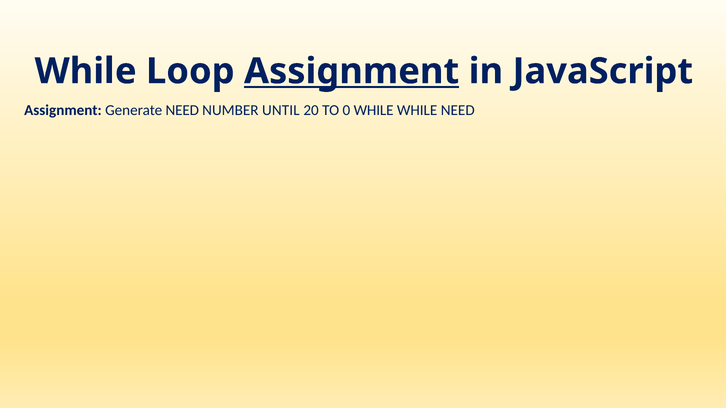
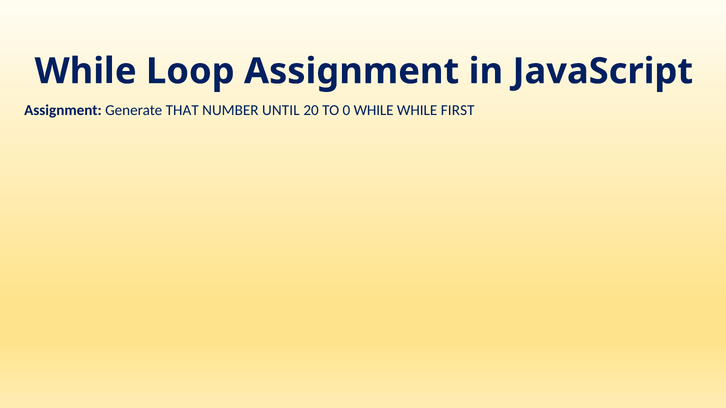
Assignment at (352, 71) underline: present -> none
Generate NEED: NEED -> THAT
WHILE NEED: NEED -> FIRST
